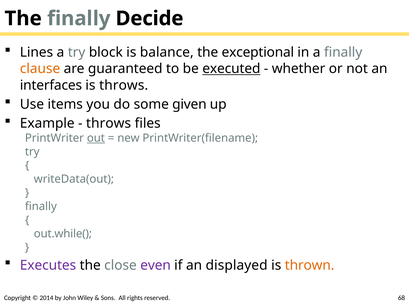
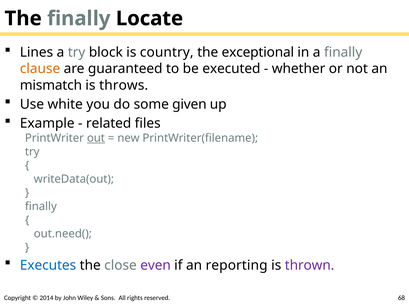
Decide: Decide -> Locate
balance: balance -> country
executed underline: present -> none
interfaces: interfaces -> mismatch
items: items -> white
throws at (109, 123): throws -> related
out.while(: out.while( -> out.need(
Executes colour: purple -> blue
displayed: displayed -> reporting
thrown colour: orange -> purple
